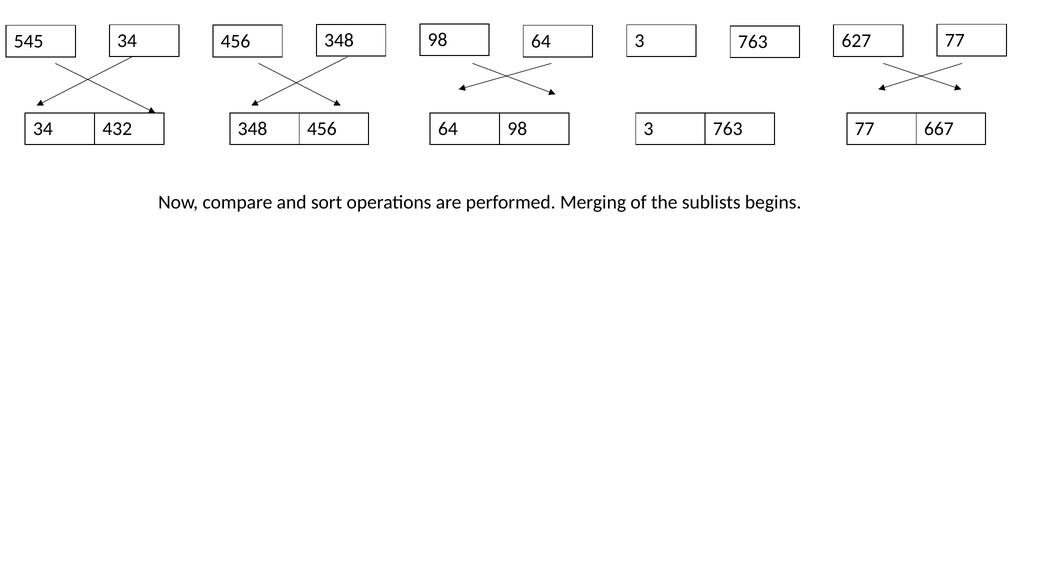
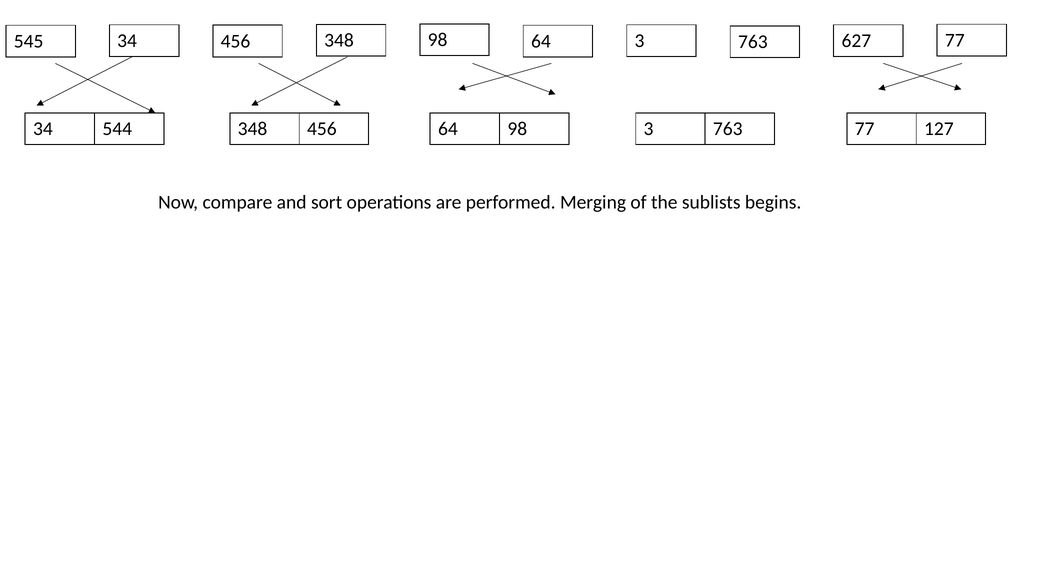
432: 432 -> 544
667: 667 -> 127
